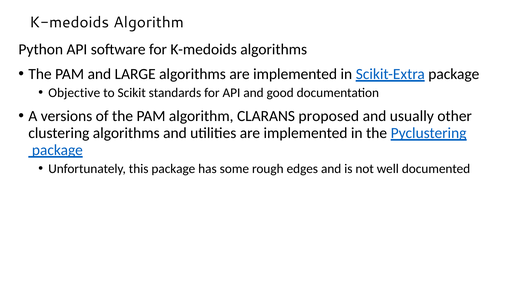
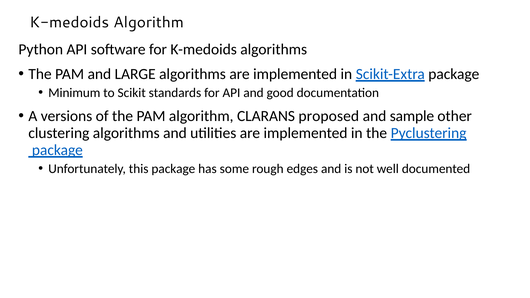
Objective: Objective -> Minimum
usually: usually -> sample
